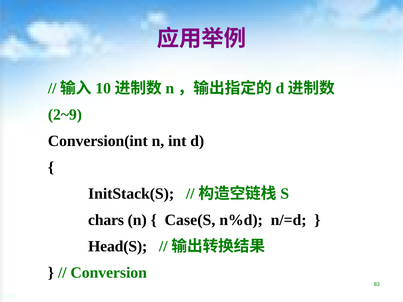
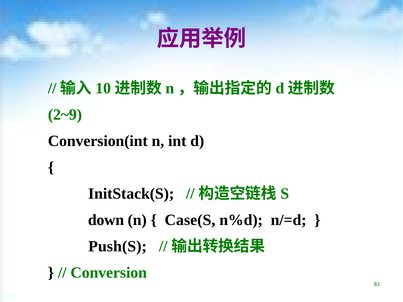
chars: chars -> down
Head(S: Head(S -> Push(S
